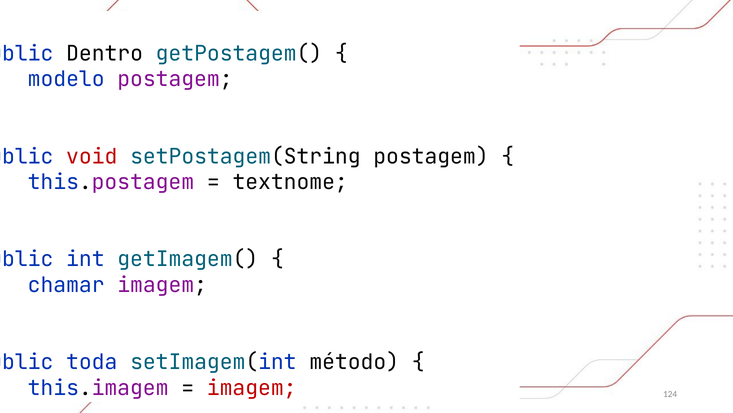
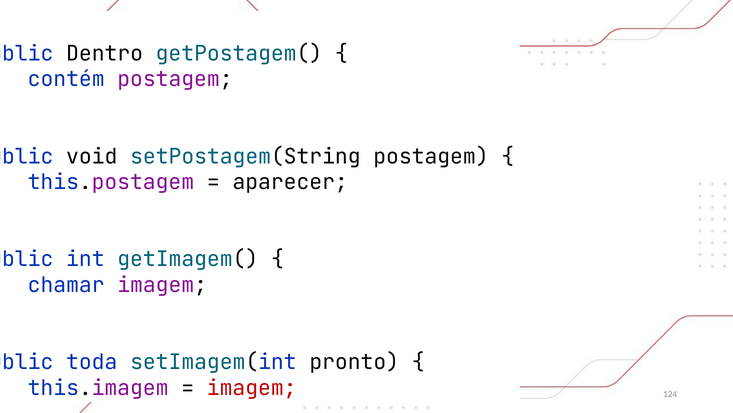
modelo: modelo -> contém
void colour: red -> black
textnome: textnome -> aparecer
método: método -> pronto
